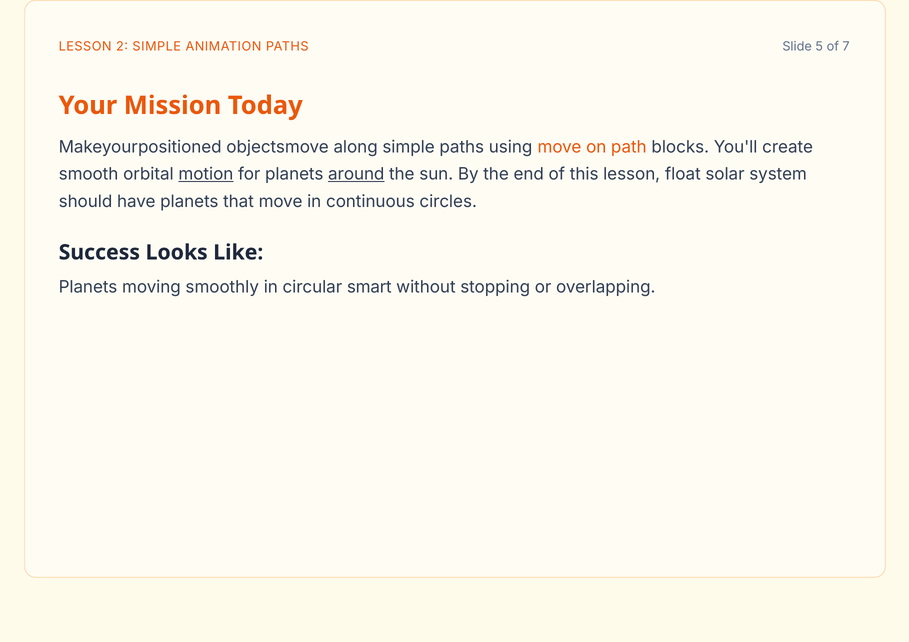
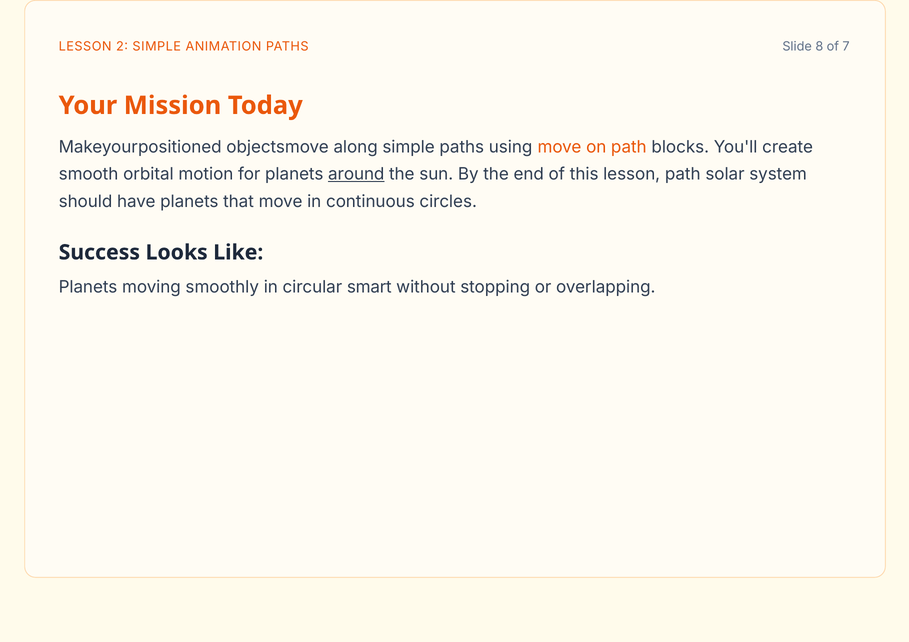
5: 5 -> 8
motion underline: present -> none
lesson float: float -> path
